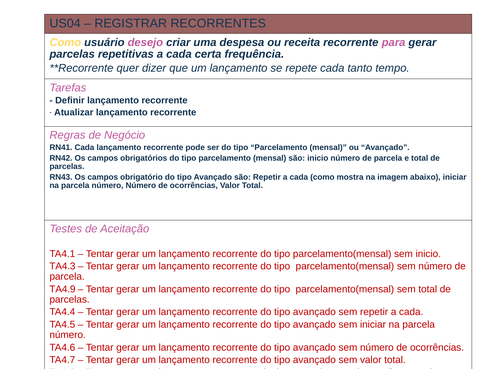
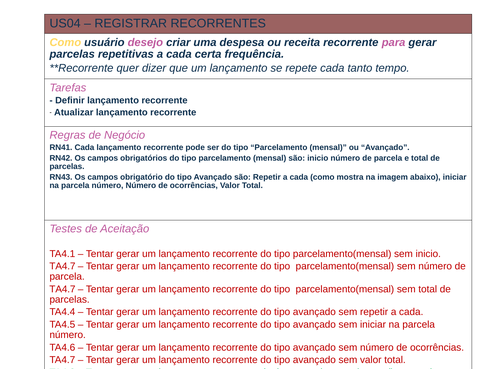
TA4.3 at (62, 267): TA4.3 -> TA4.7
TA4.9 at (62, 290): TA4.9 -> TA4.7
